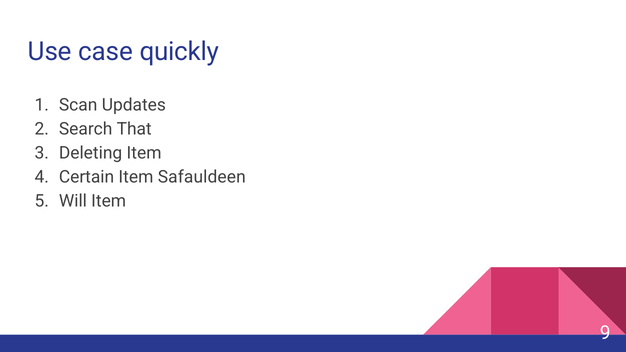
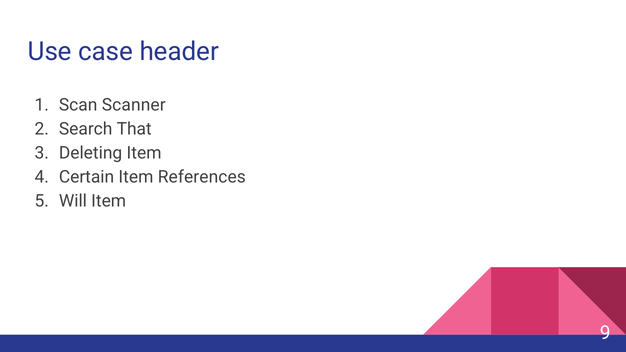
quickly: quickly -> header
Updates: Updates -> Scanner
Safauldeen: Safauldeen -> References
